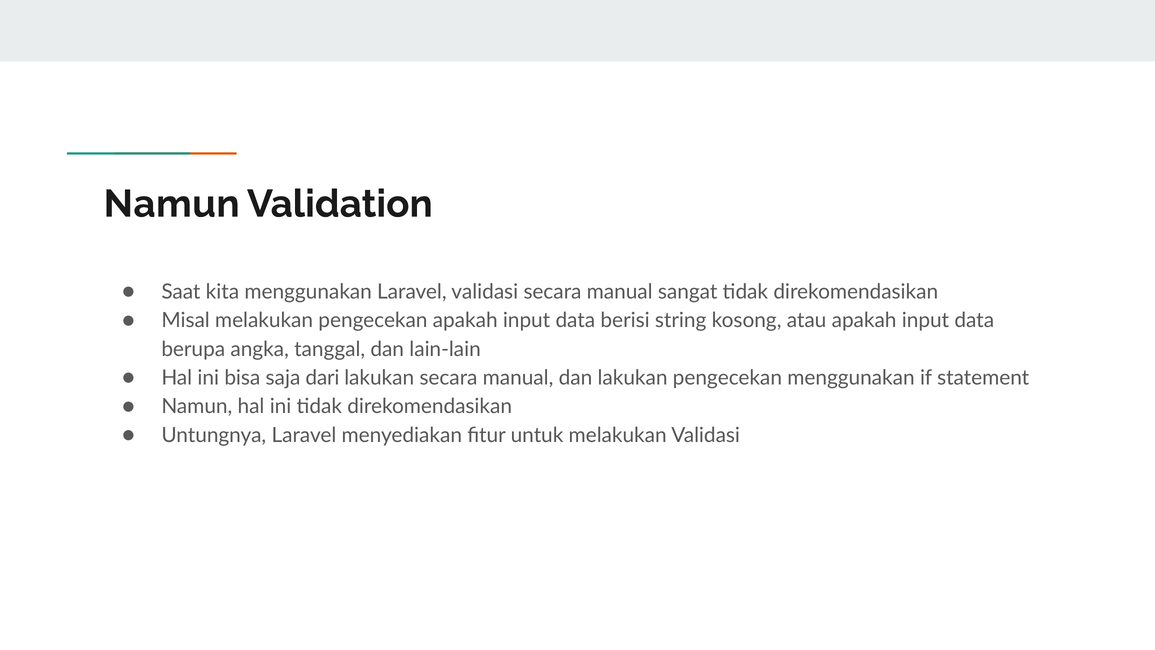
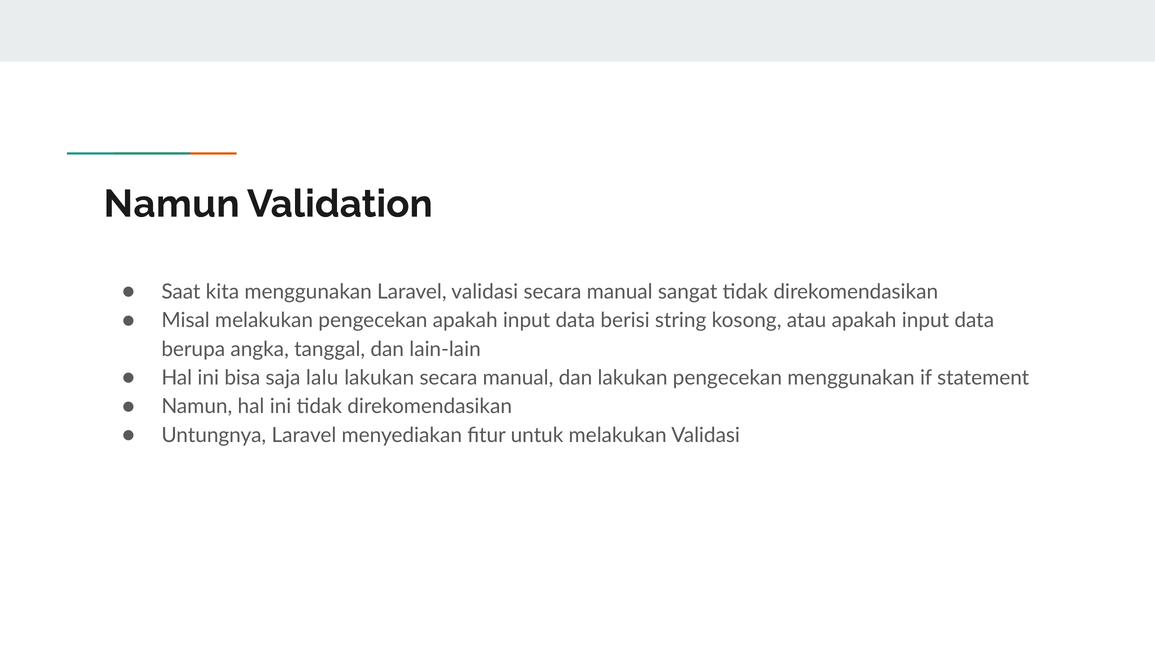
dari: dari -> lalu
